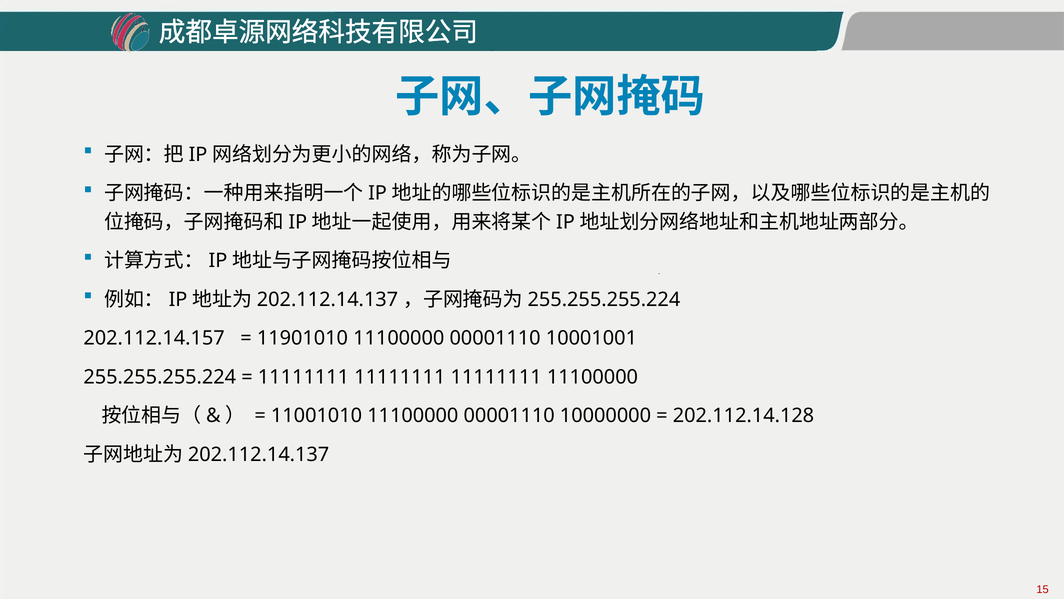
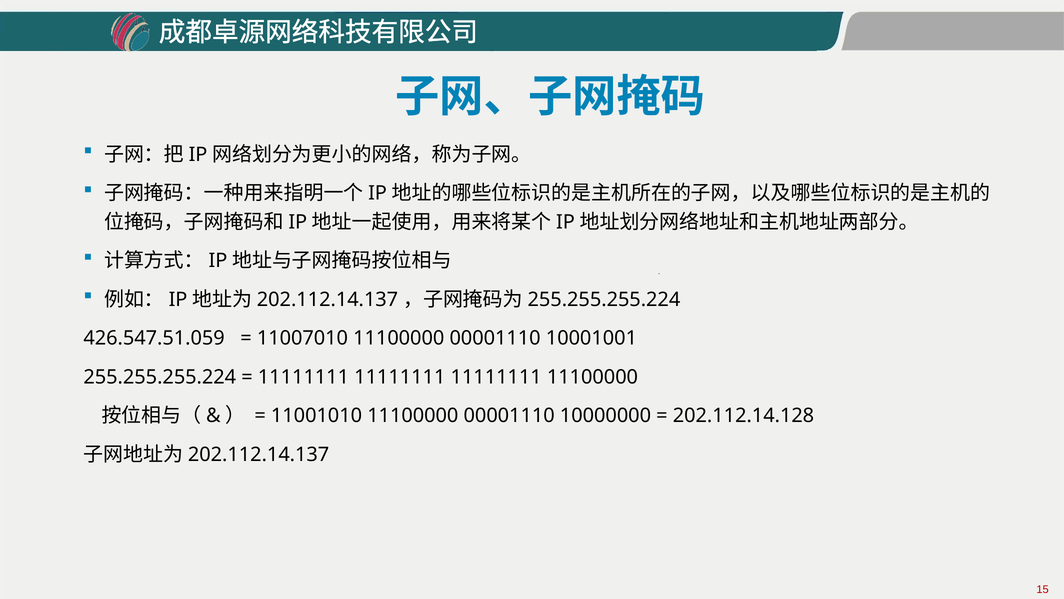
202.112.14.157: 202.112.14.157 -> 426.547.51.059
11901010: 11901010 -> 11007010
